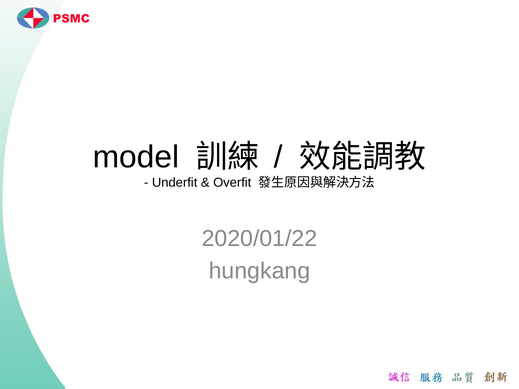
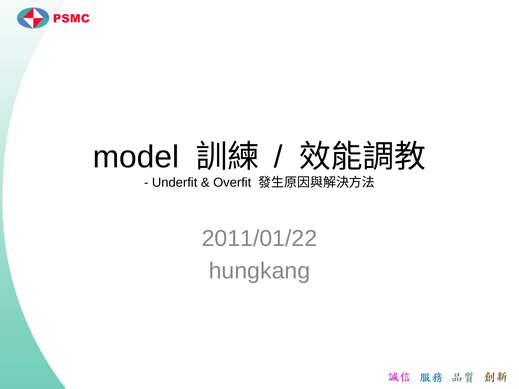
2020/01/22: 2020/01/22 -> 2011/01/22
